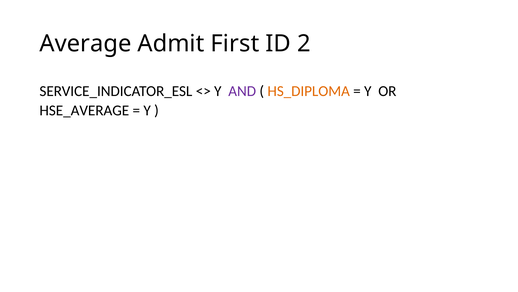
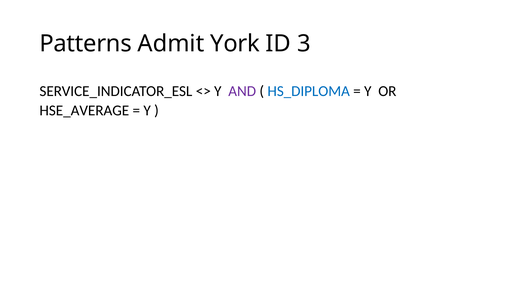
Average: Average -> Patterns
First: First -> York
2: 2 -> 3
HS_DIPLOMA colour: orange -> blue
